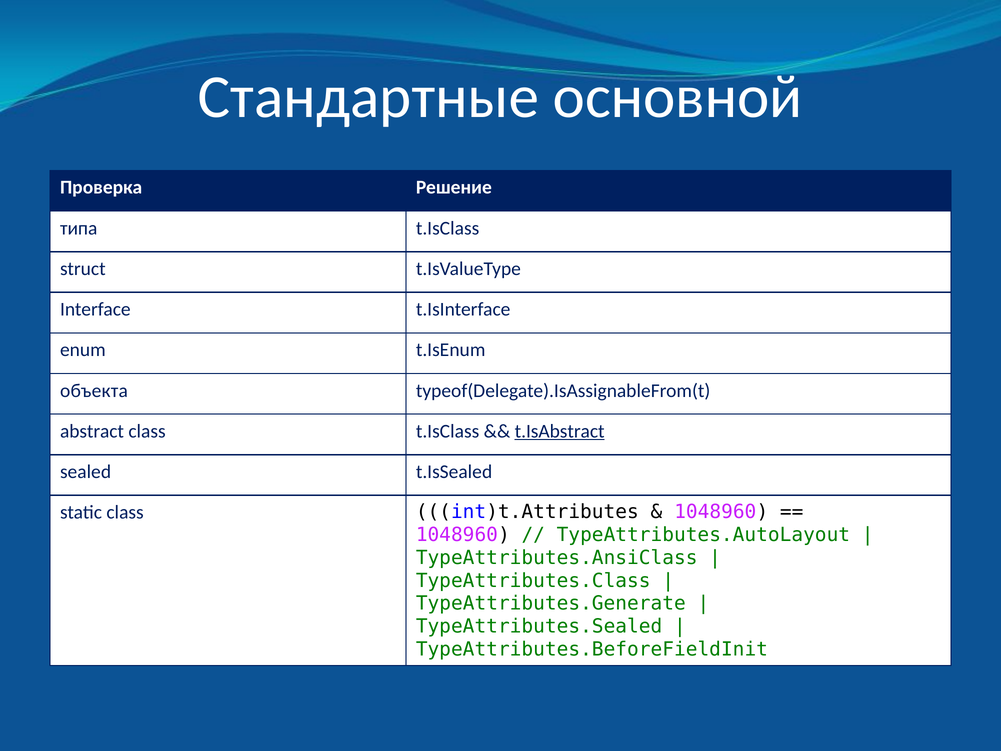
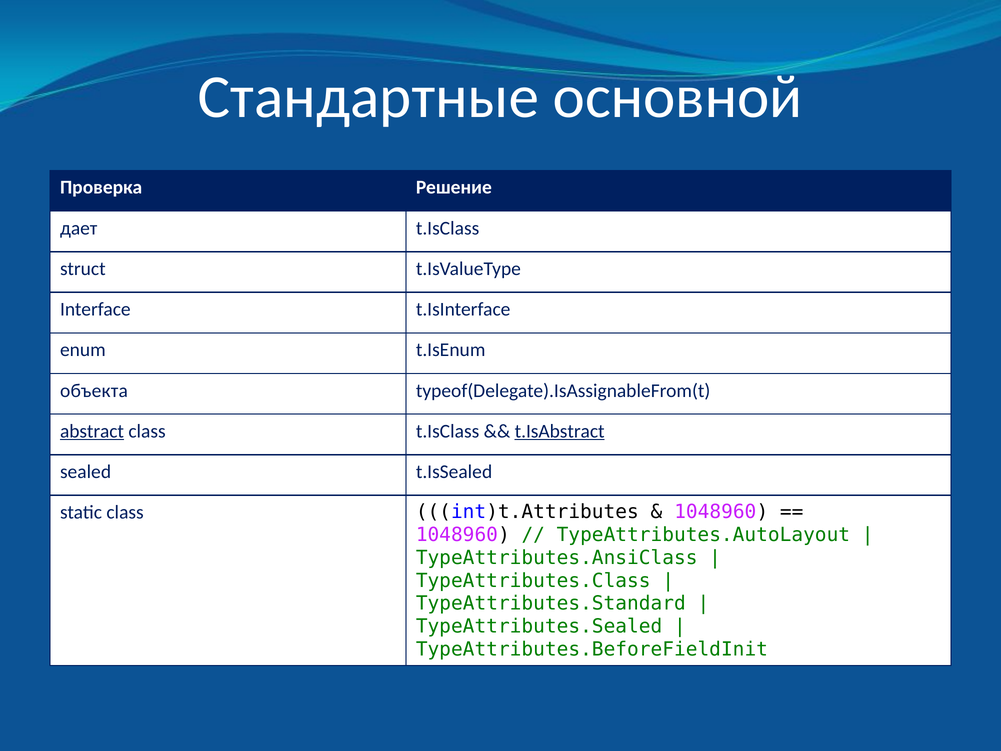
типа: типа -> дает
abstract underline: none -> present
TypeAttributes.Generate: TypeAttributes.Generate -> TypeAttributes.Standard
